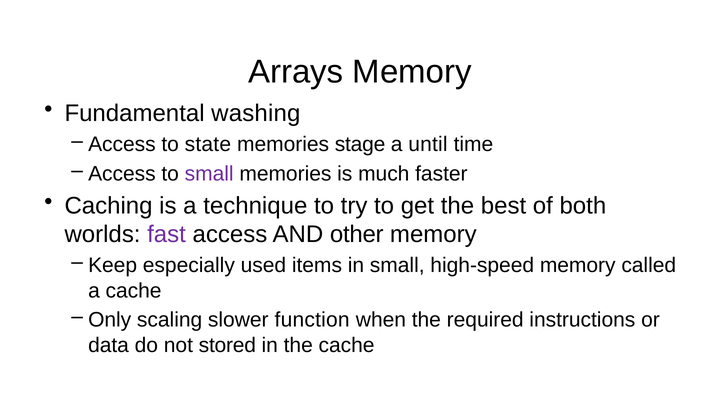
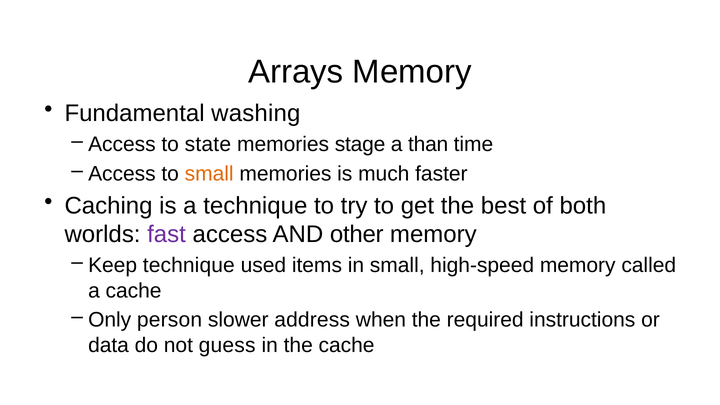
until: until -> than
small at (209, 174) colour: purple -> orange
Keep especially: especially -> technique
scaling: scaling -> person
function: function -> address
stored: stored -> guess
